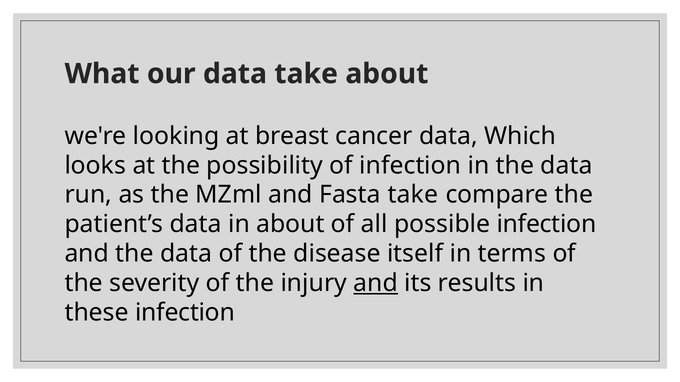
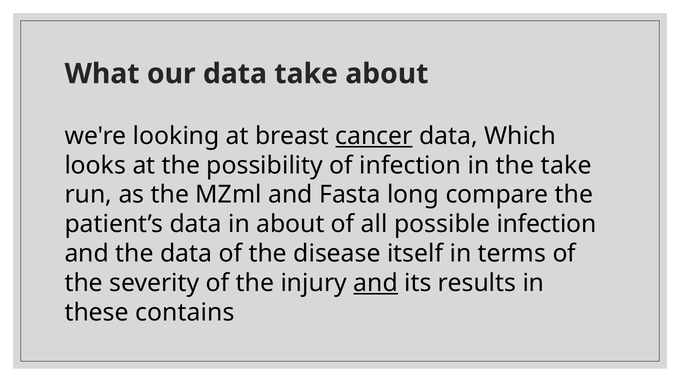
cancer underline: none -> present
in the data: data -> take
Fasta take: take -> long
these infection: infection -> contains
